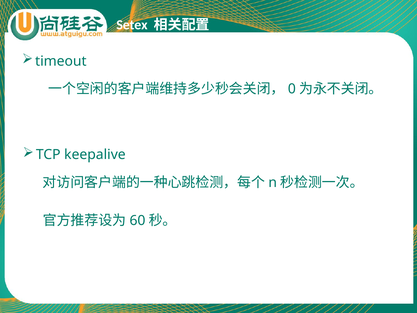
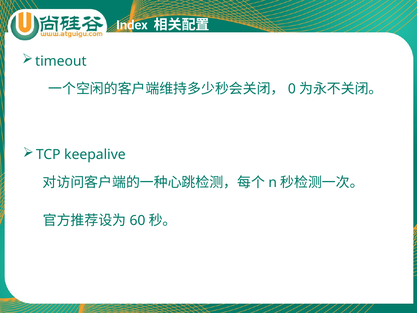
Setex: Setex -> Index
